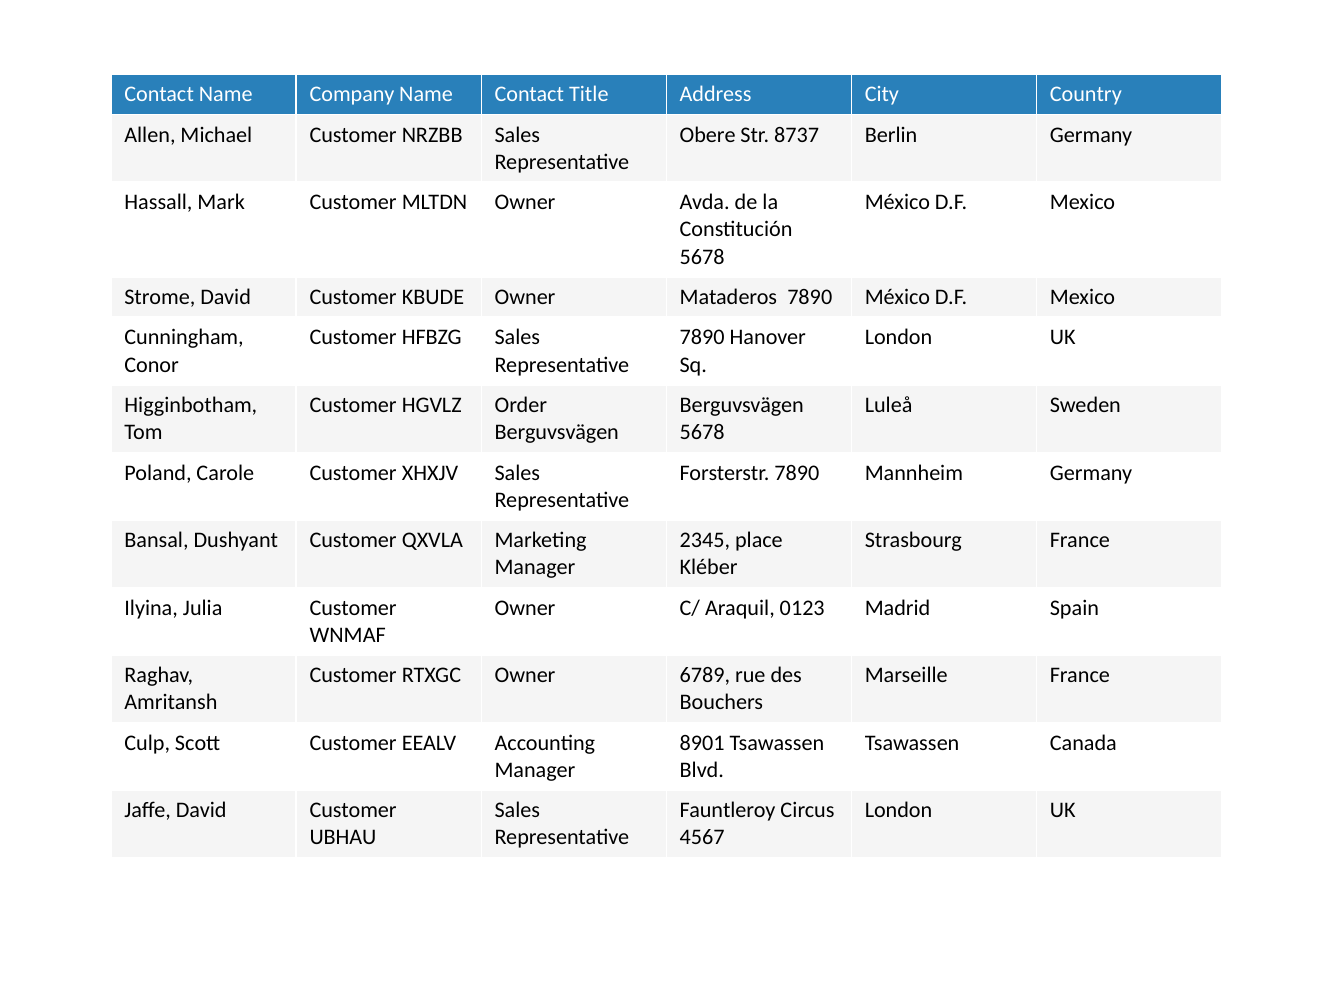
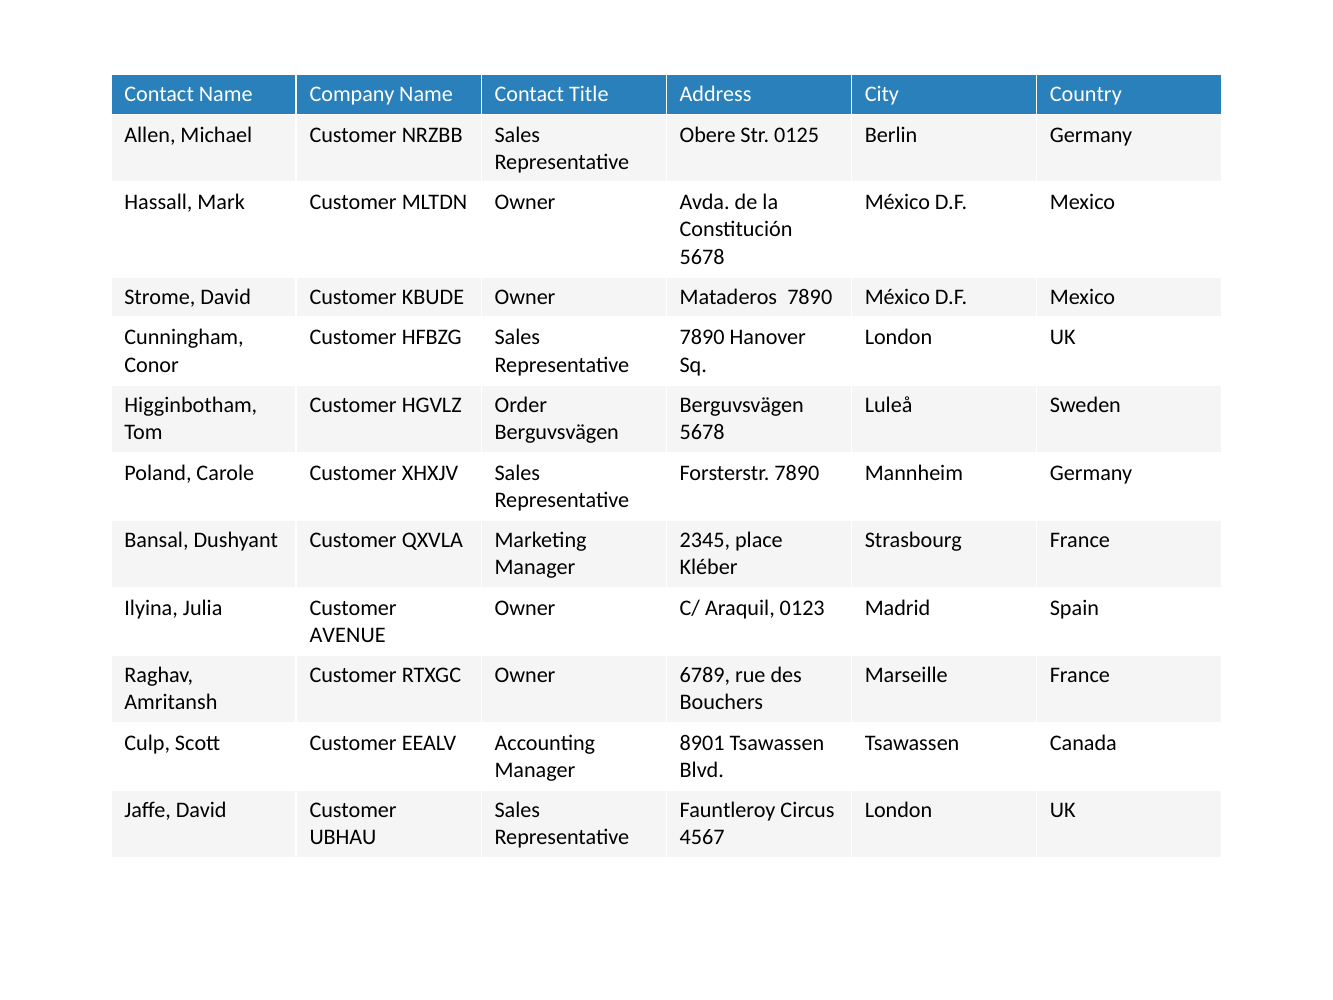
8737: 8737 -> 0125
WNMAF: WNMAF -> AVENUE
